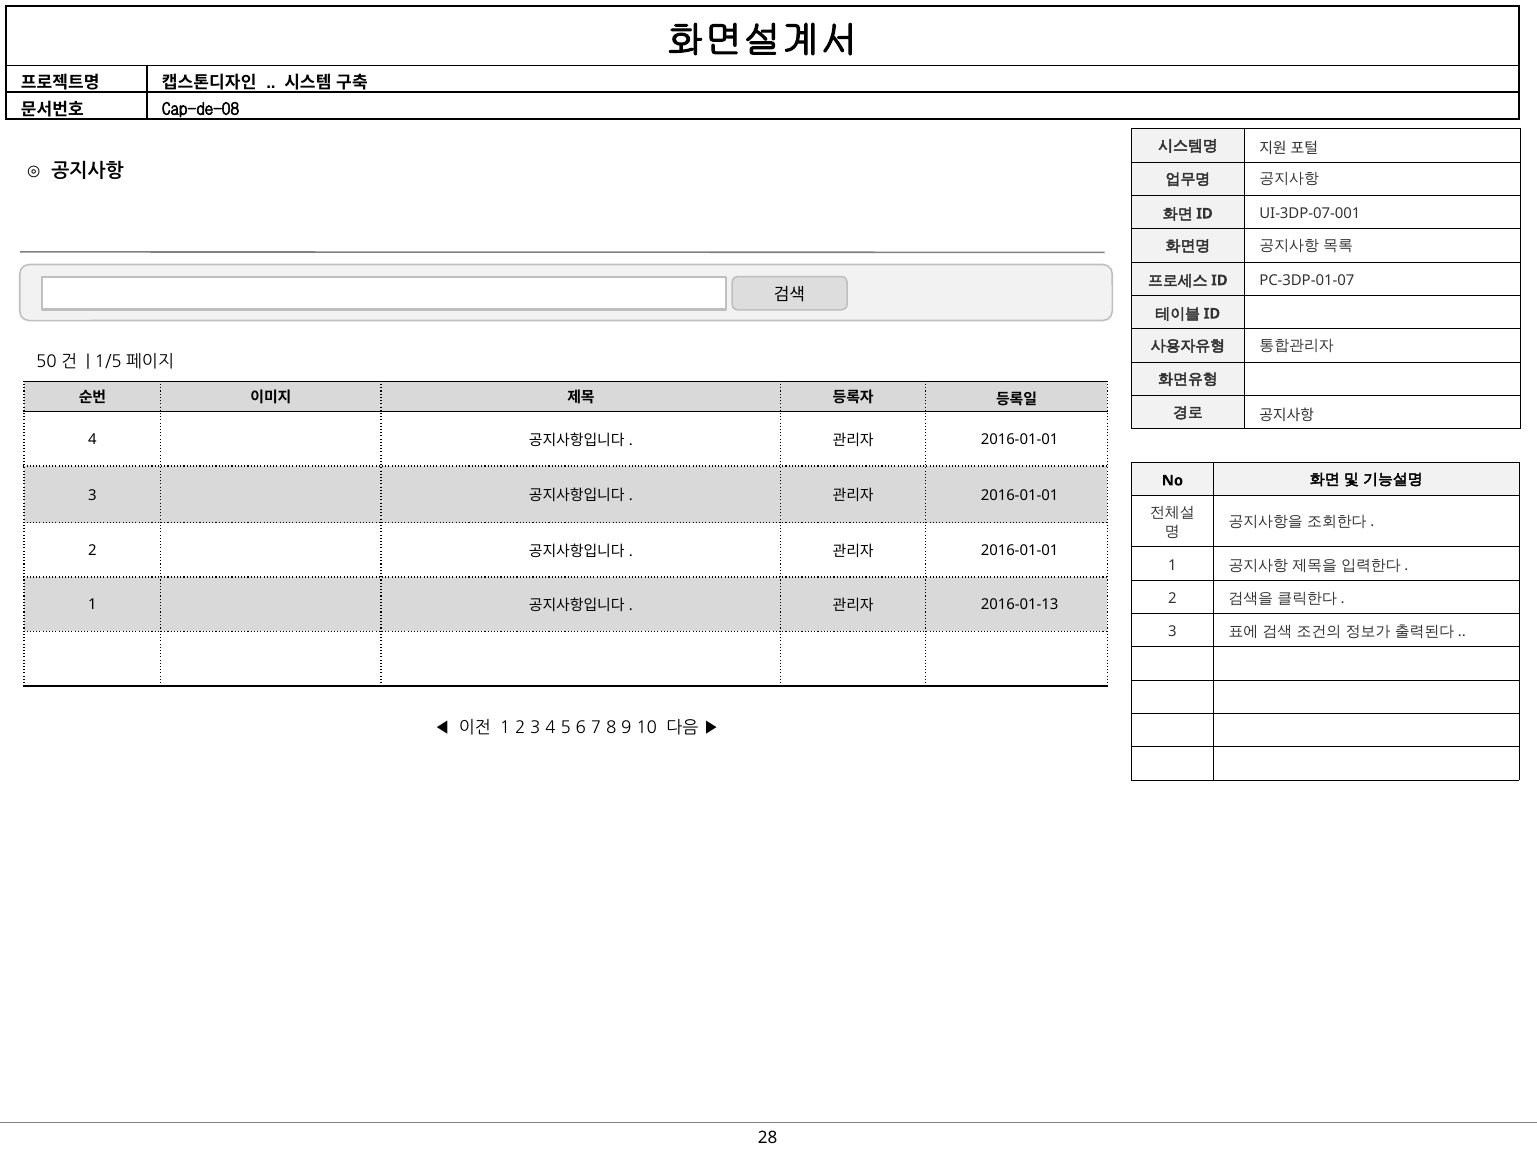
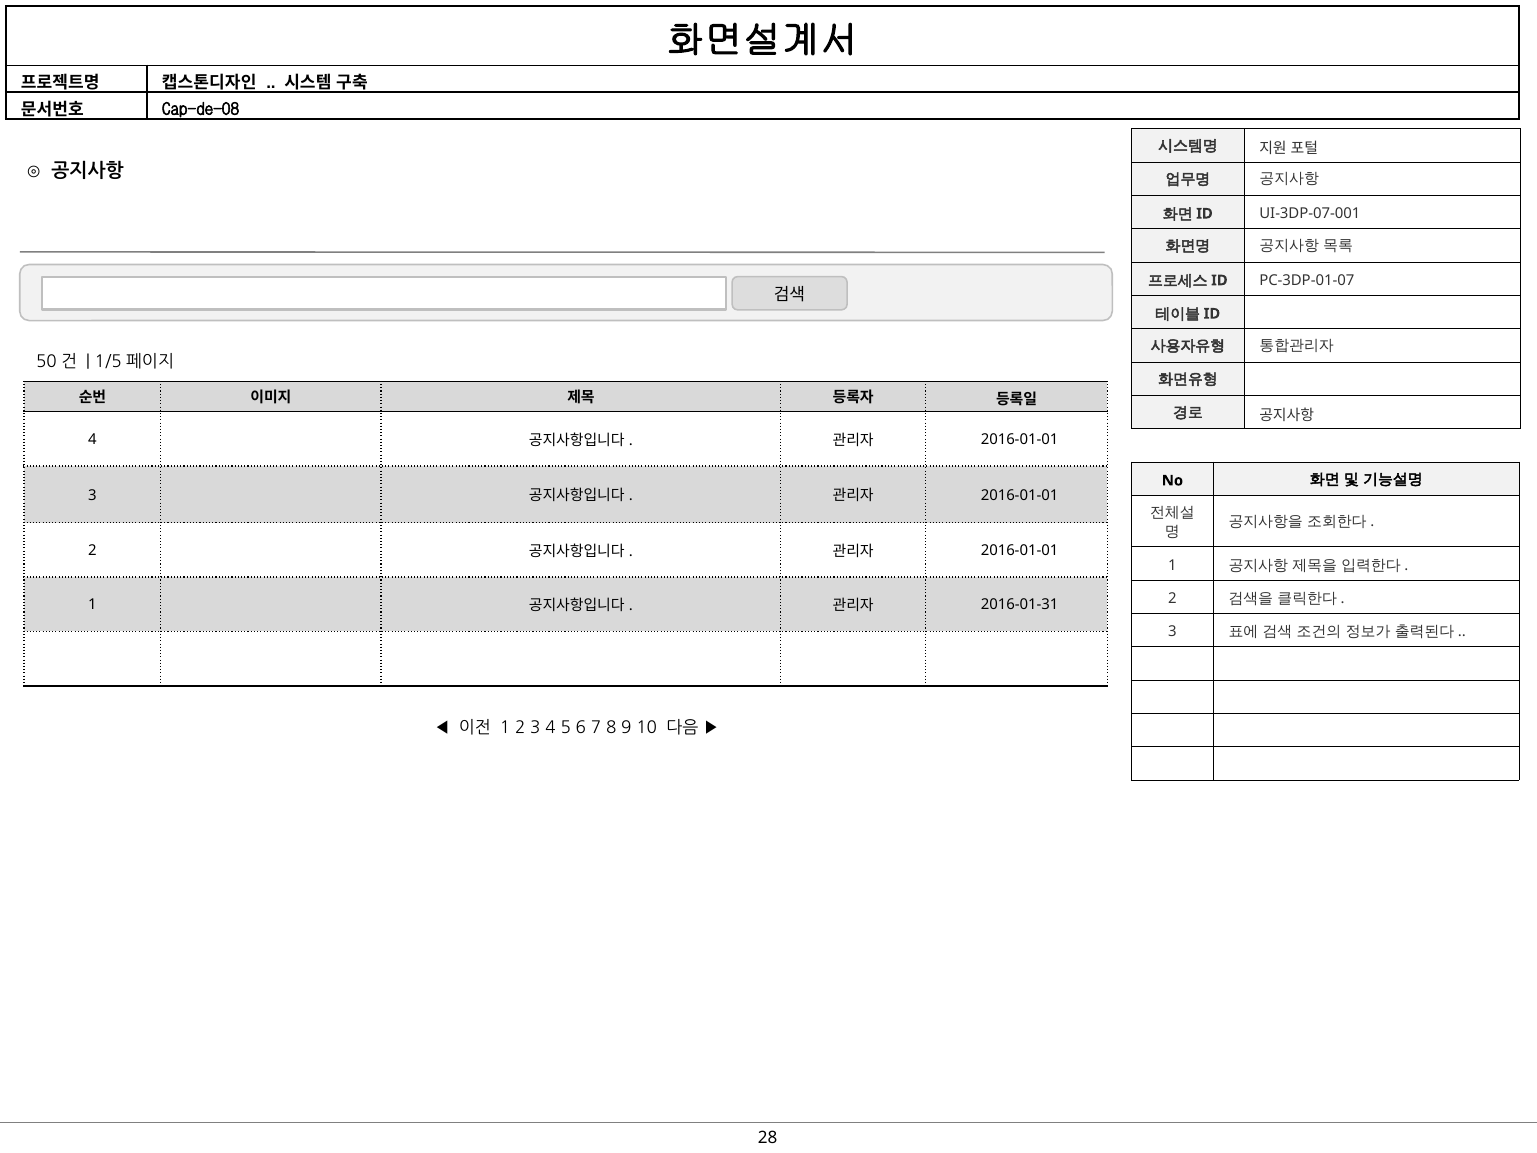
2016-01-13: 2016-01-13 -> 2016-01-31
